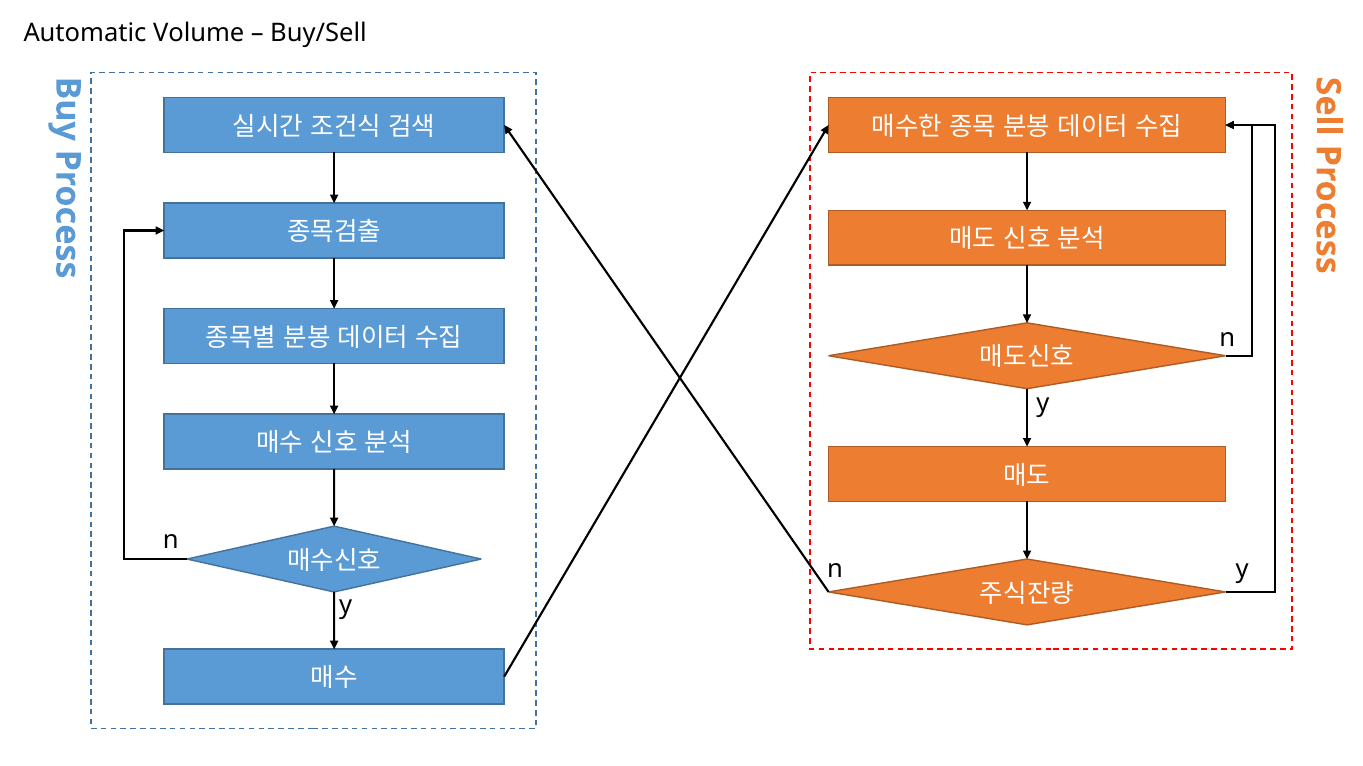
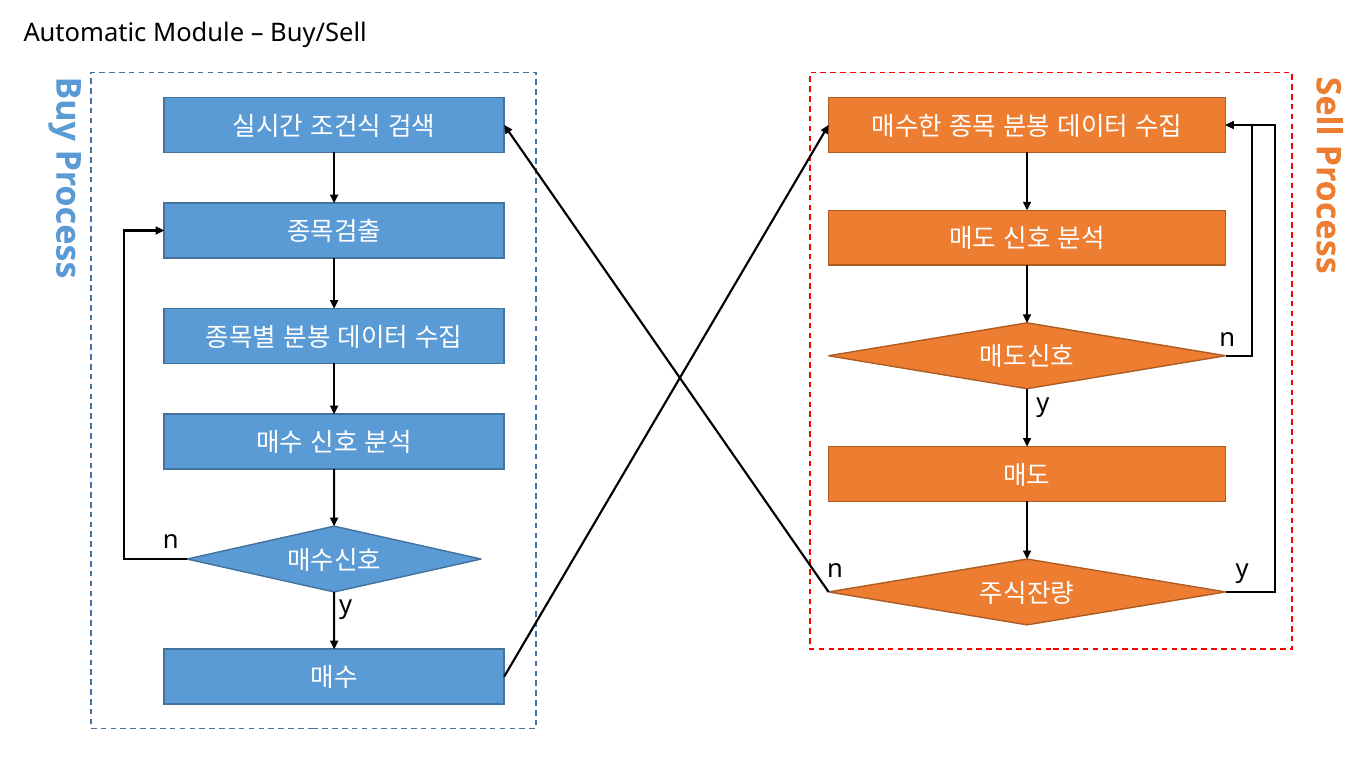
Volume: Volume -> Module
